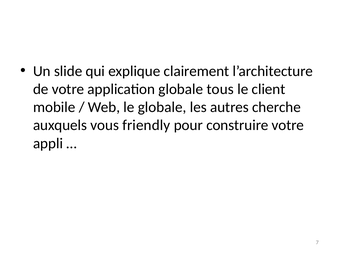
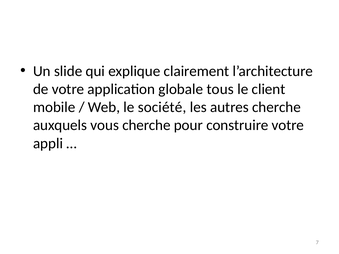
le globale: globale -> société
vous friendly: friendly -> cherche
